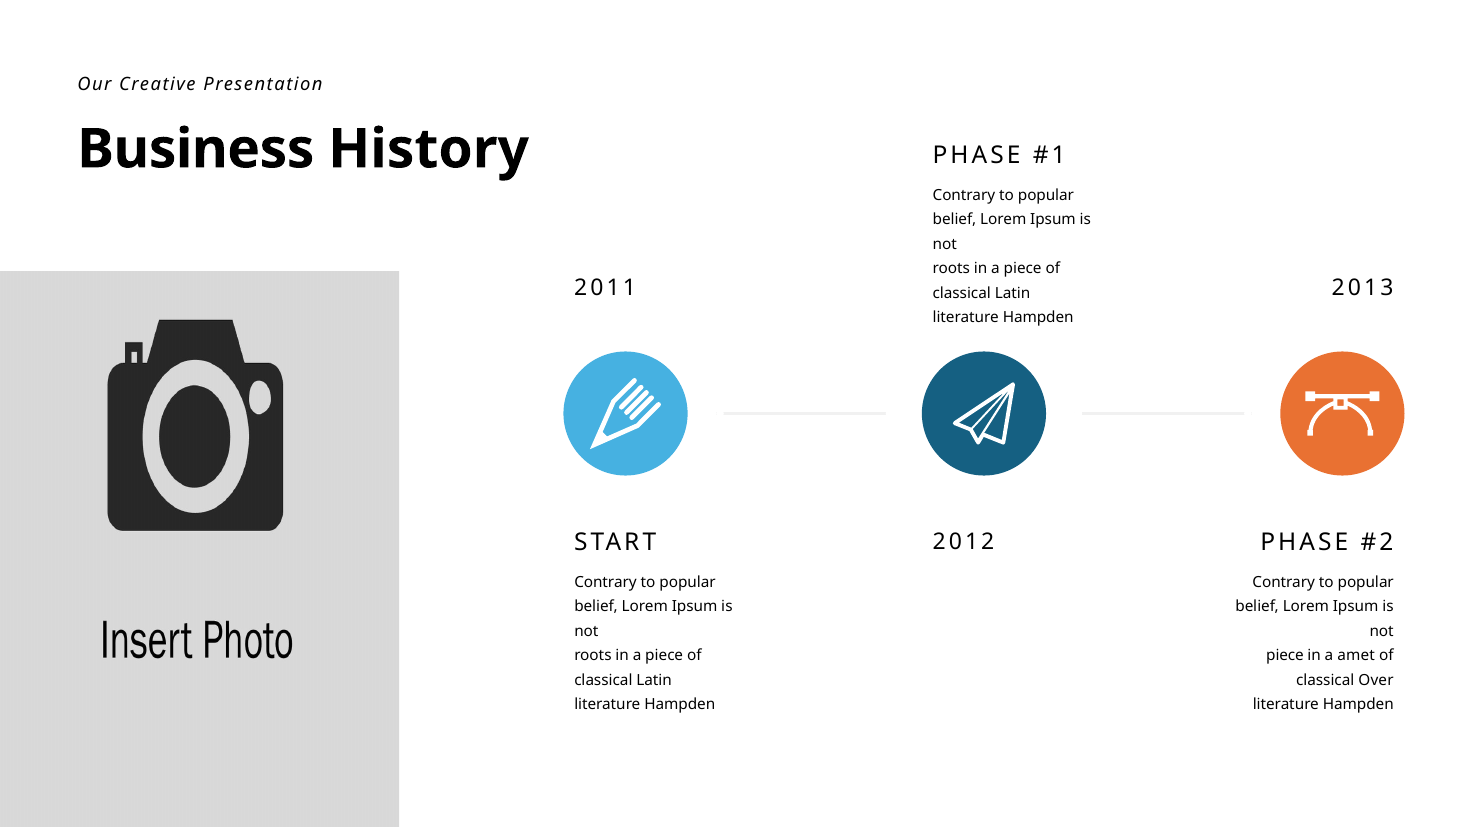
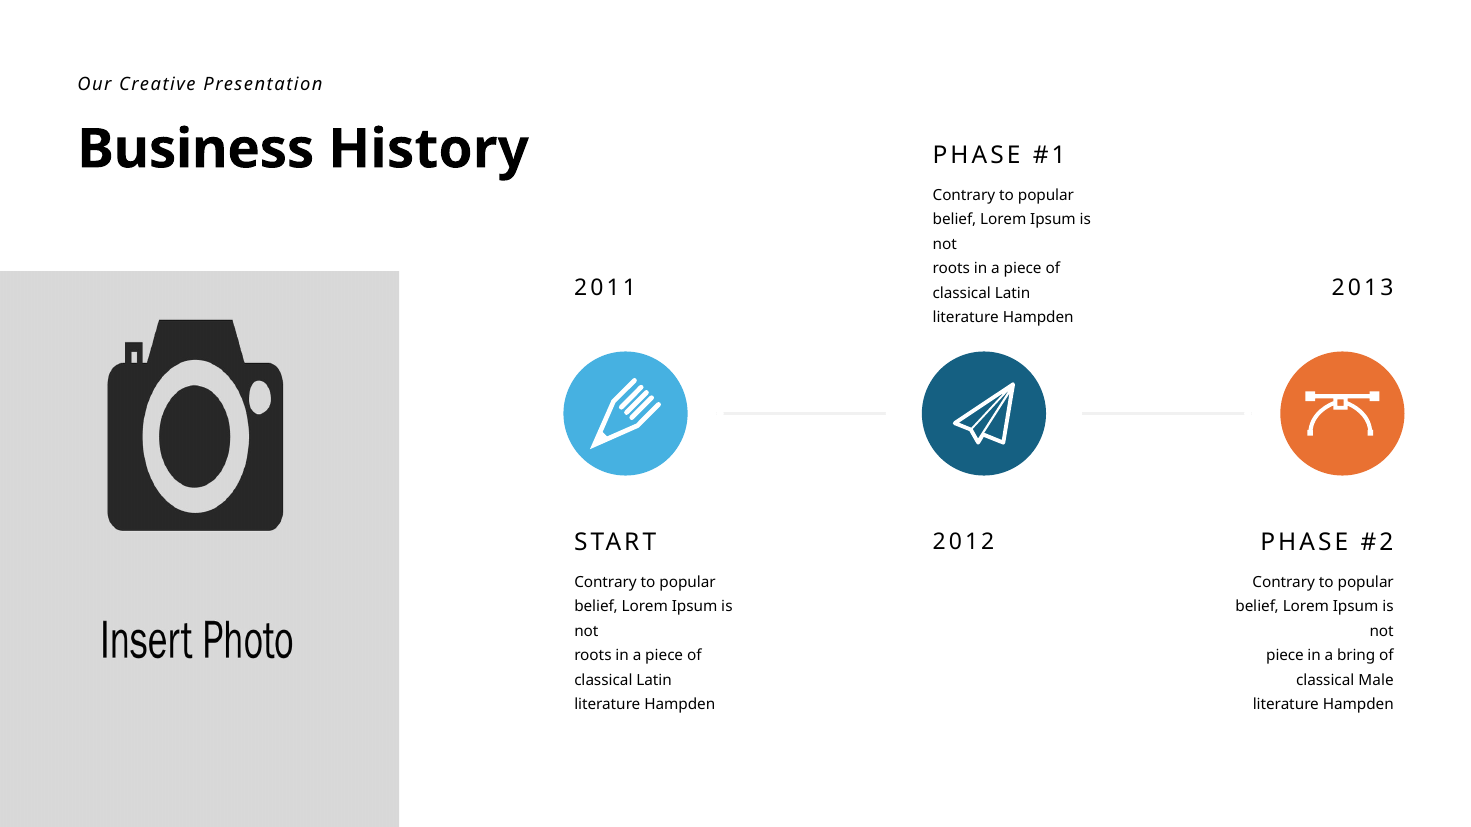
amet: amet -> bring
Over: Over -> Male
